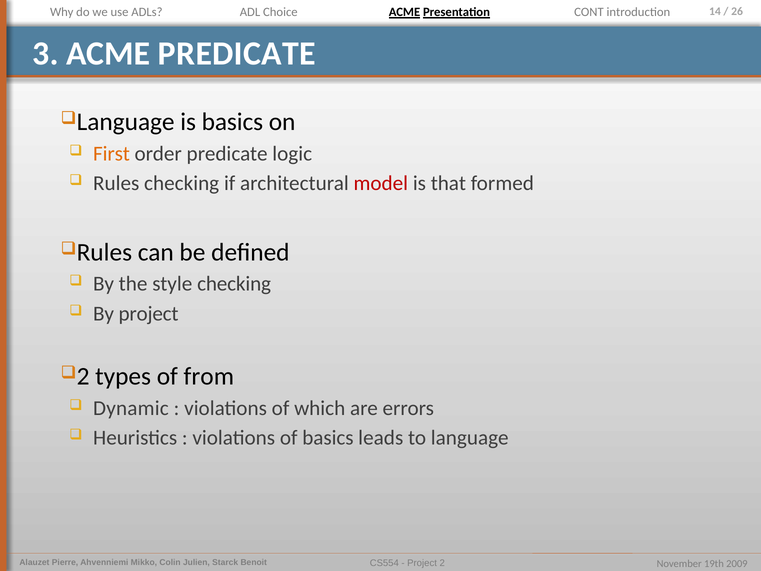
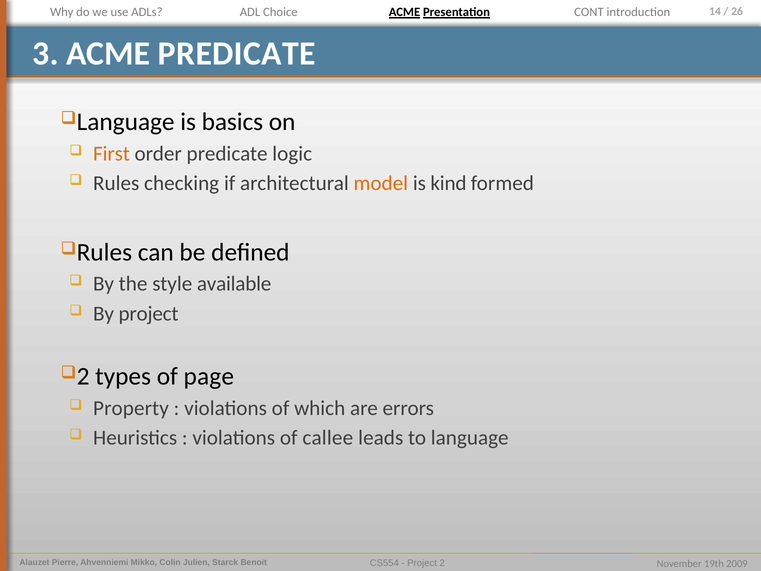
model colour: red -> orange
that: that -> kind
style checking: checking -> available
from: from -> page
Dynamic: Dynamic -> Property
of basics: basics -> callee
